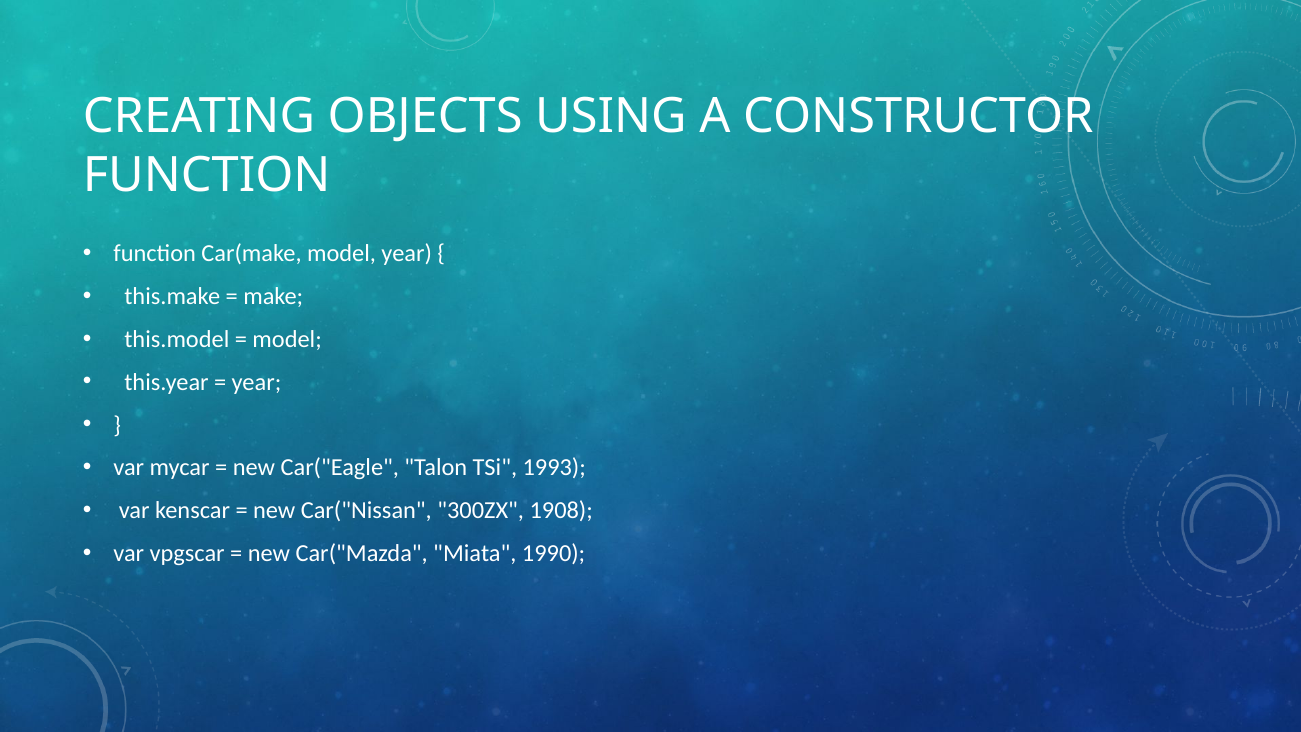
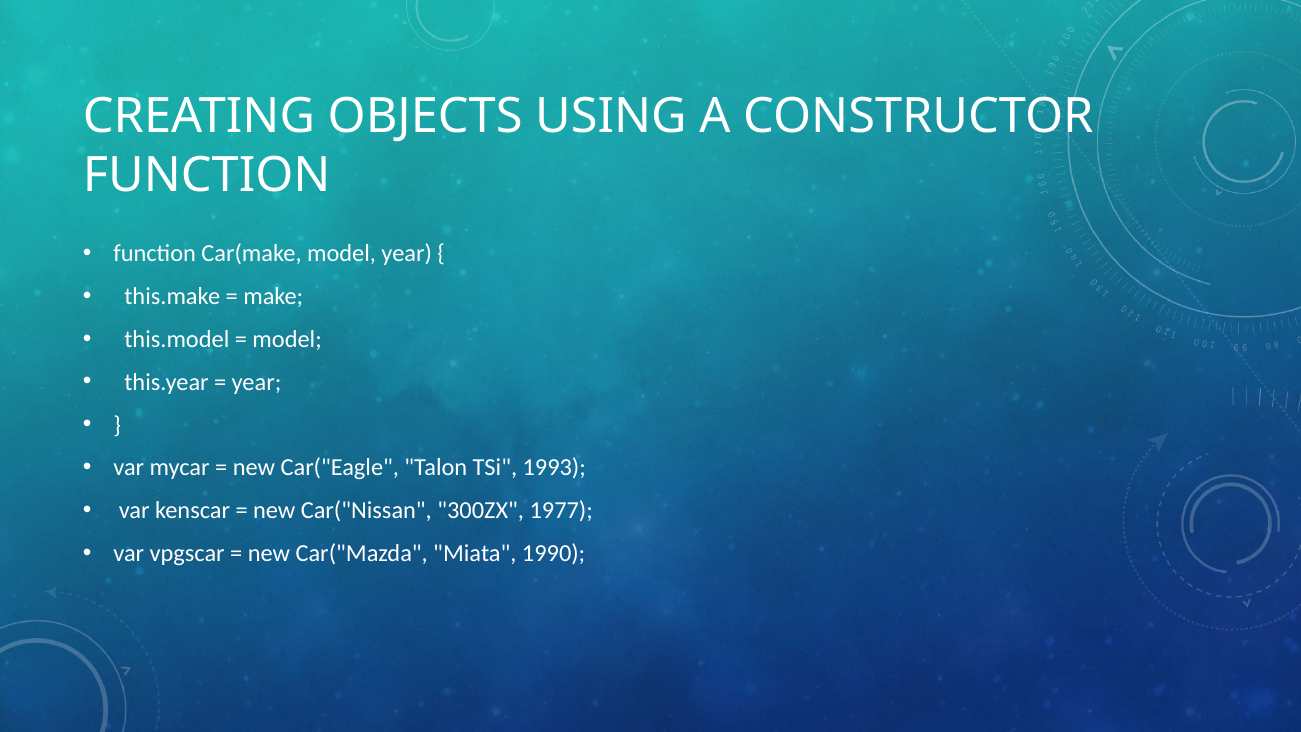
1908: 1908 -> 1977
